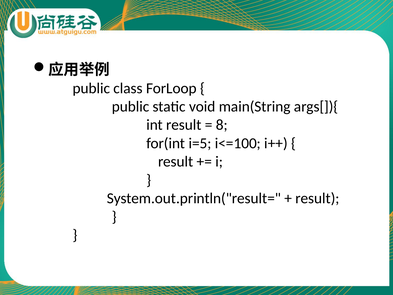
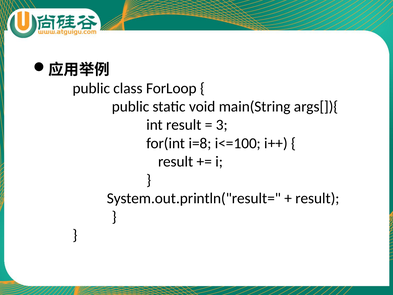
8: 8 -> 3
i=5: i=5 -> i=8
